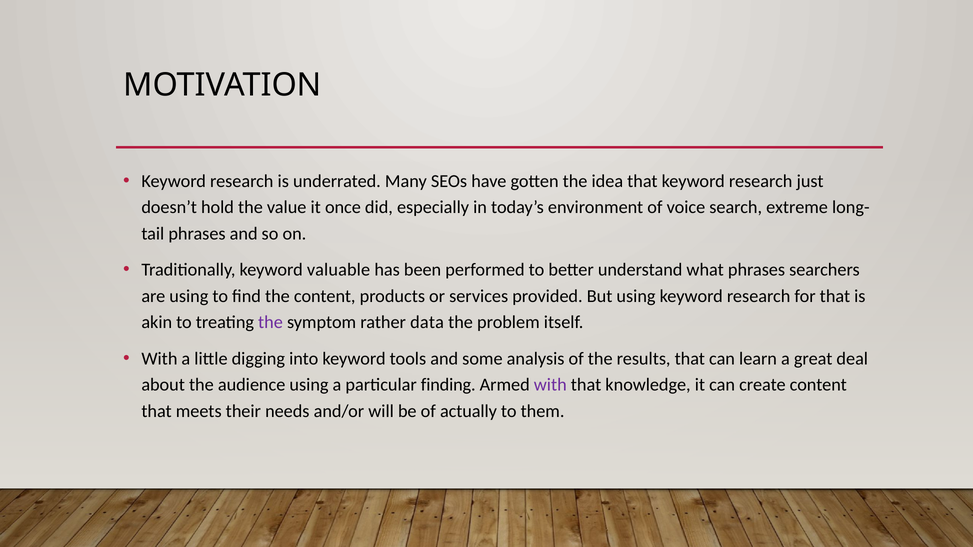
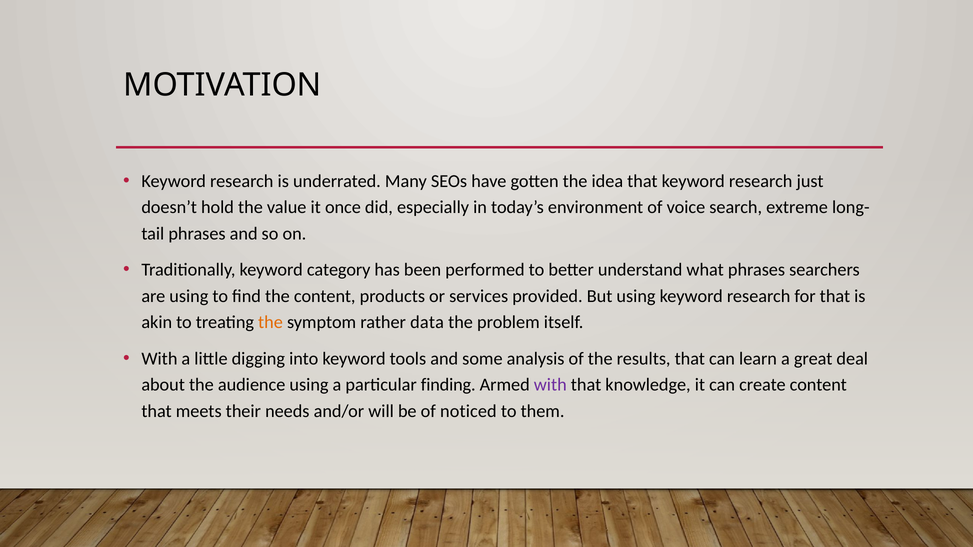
valuable: valuable -> category
the at (270, 323) colour: purple -> orange
actually: actually -> noticed
